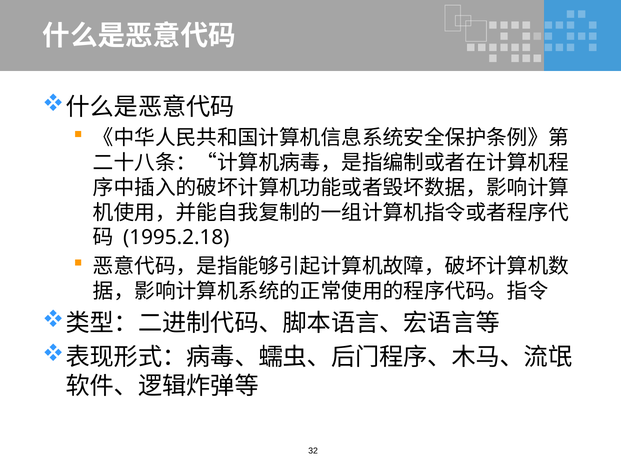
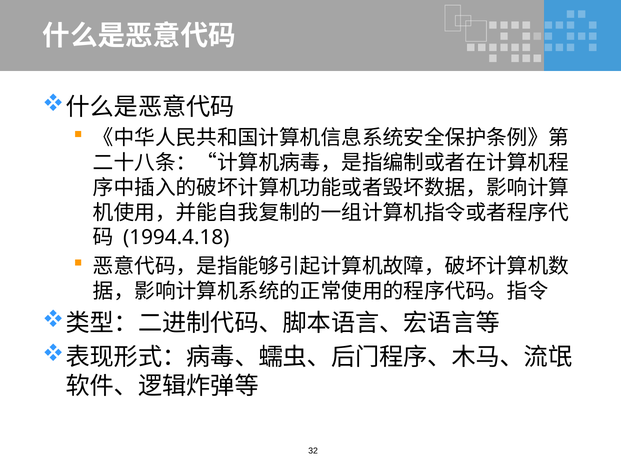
1995.2.18: 1995.2.18 -> 1994.4.18
